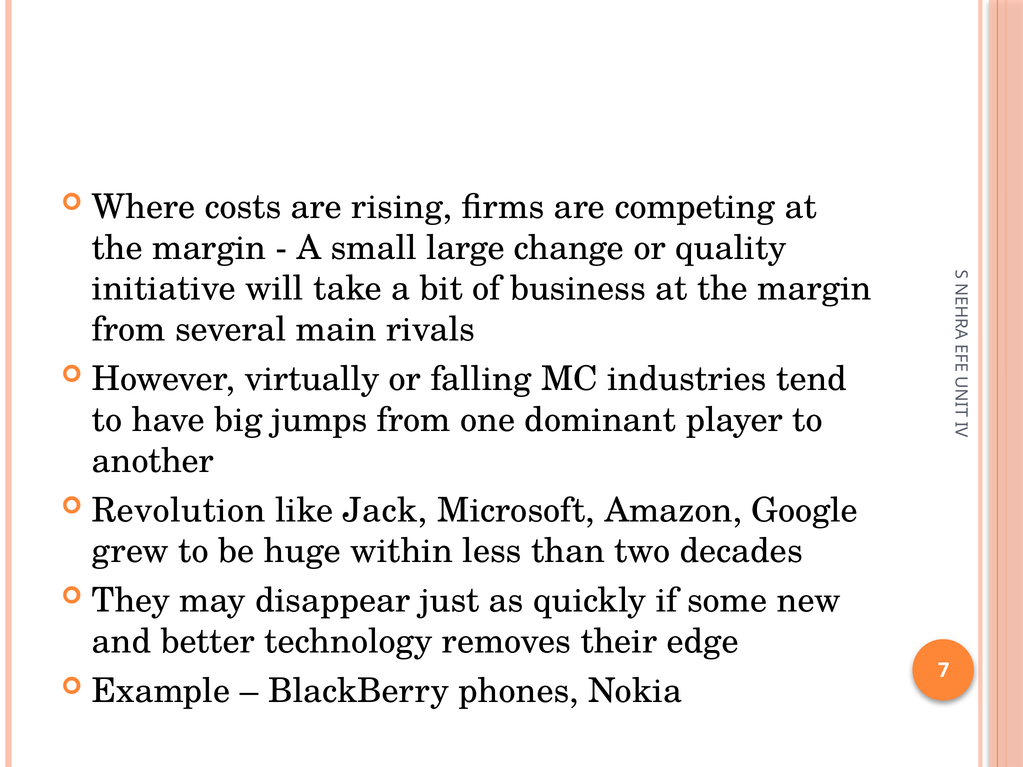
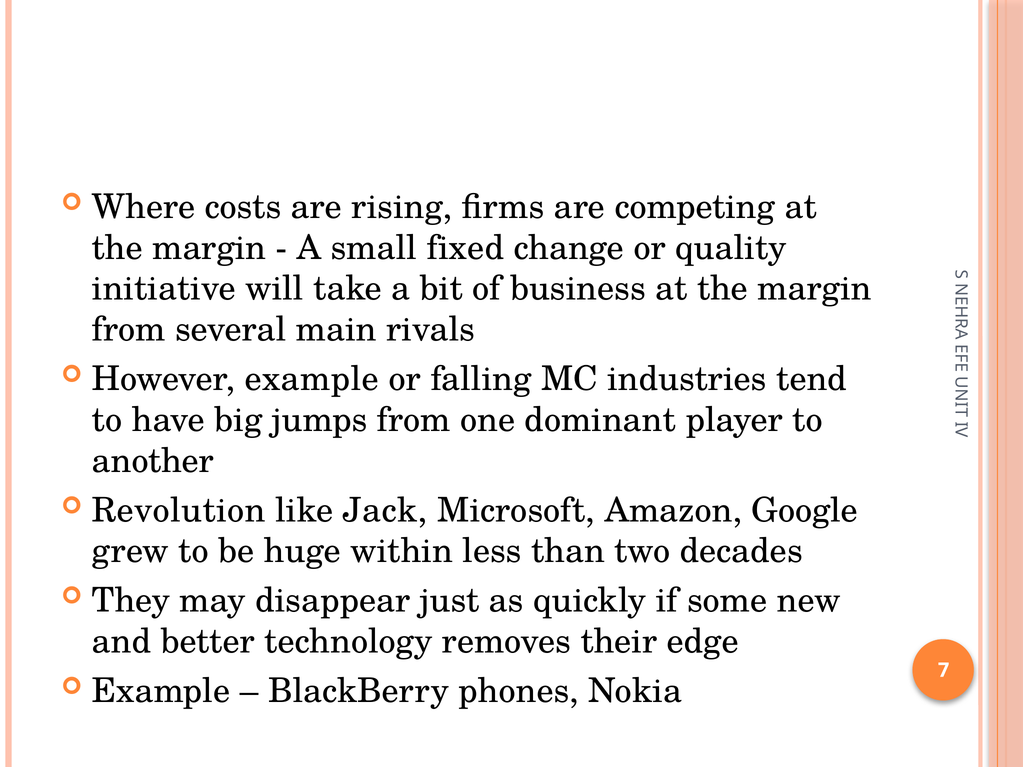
large: large -> fixed
However virtually: virtually -> example
